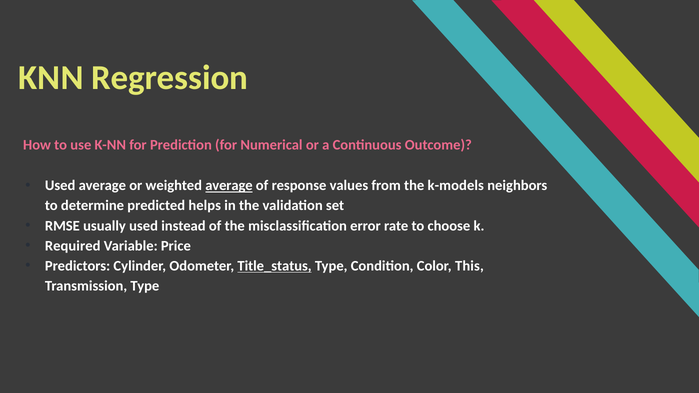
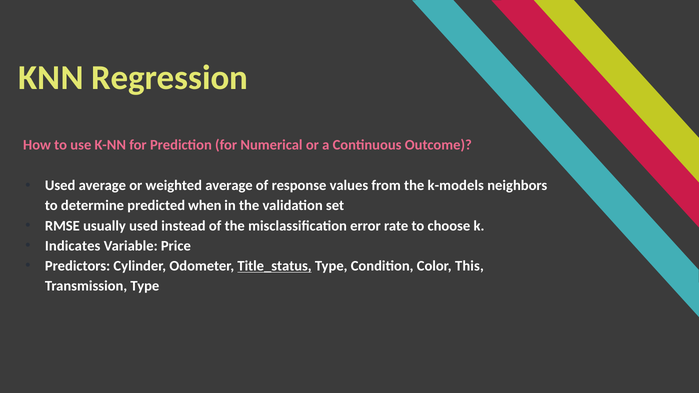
average at (229, 186) underline: present -> none
helps: helps -> when
Required: Required -> Indicates
